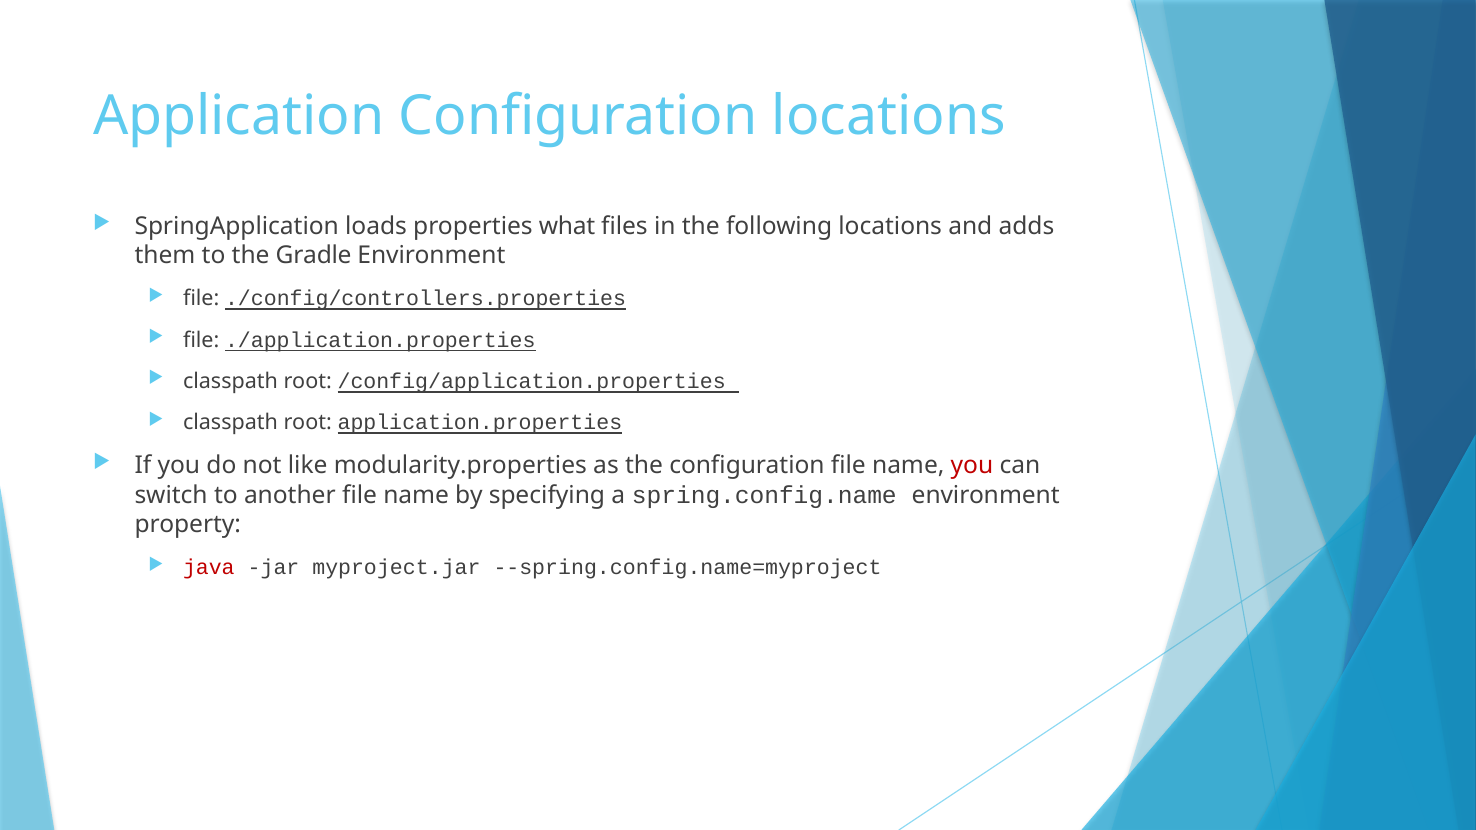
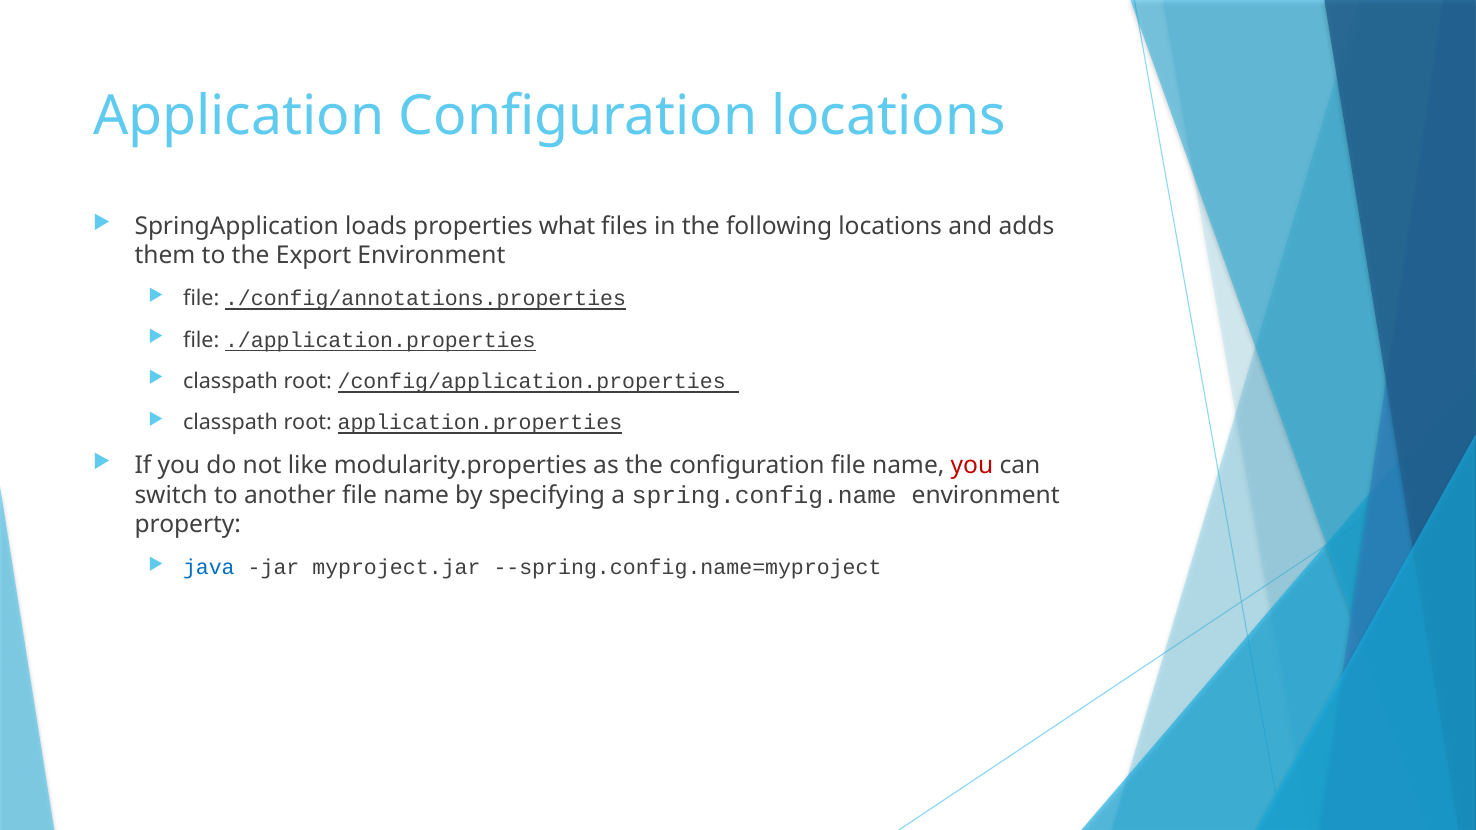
Gradle: Gradle -> Export
./config/controllers.properties: ./config/controllers.properties -> ./config/annotations.properties
java colour: red -> blue
